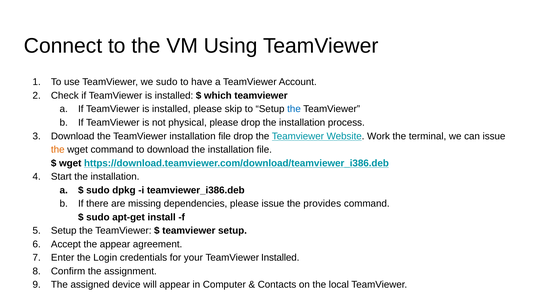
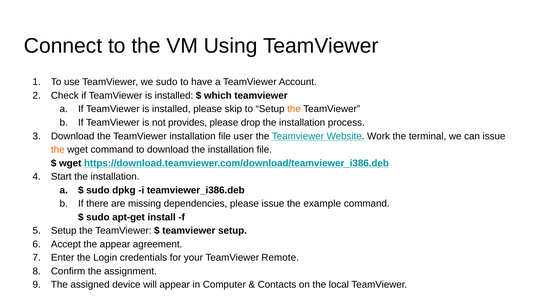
the at (294, 109) colour: blue -> orange
physical: physical -> provides
file drop: drop -> user
provides: provides -> example
TeamViewer Installed: Installed -> Remote
